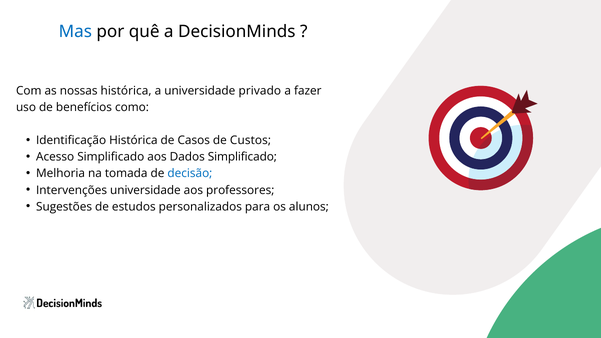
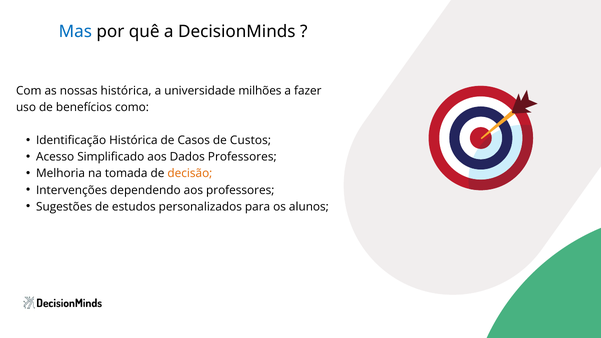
privado: privado -> milhões
Dados Simplificado: Simplificado -> Professores
decisão colour: blue -> orange
Intervenções universidade: universidade -> dependendo
